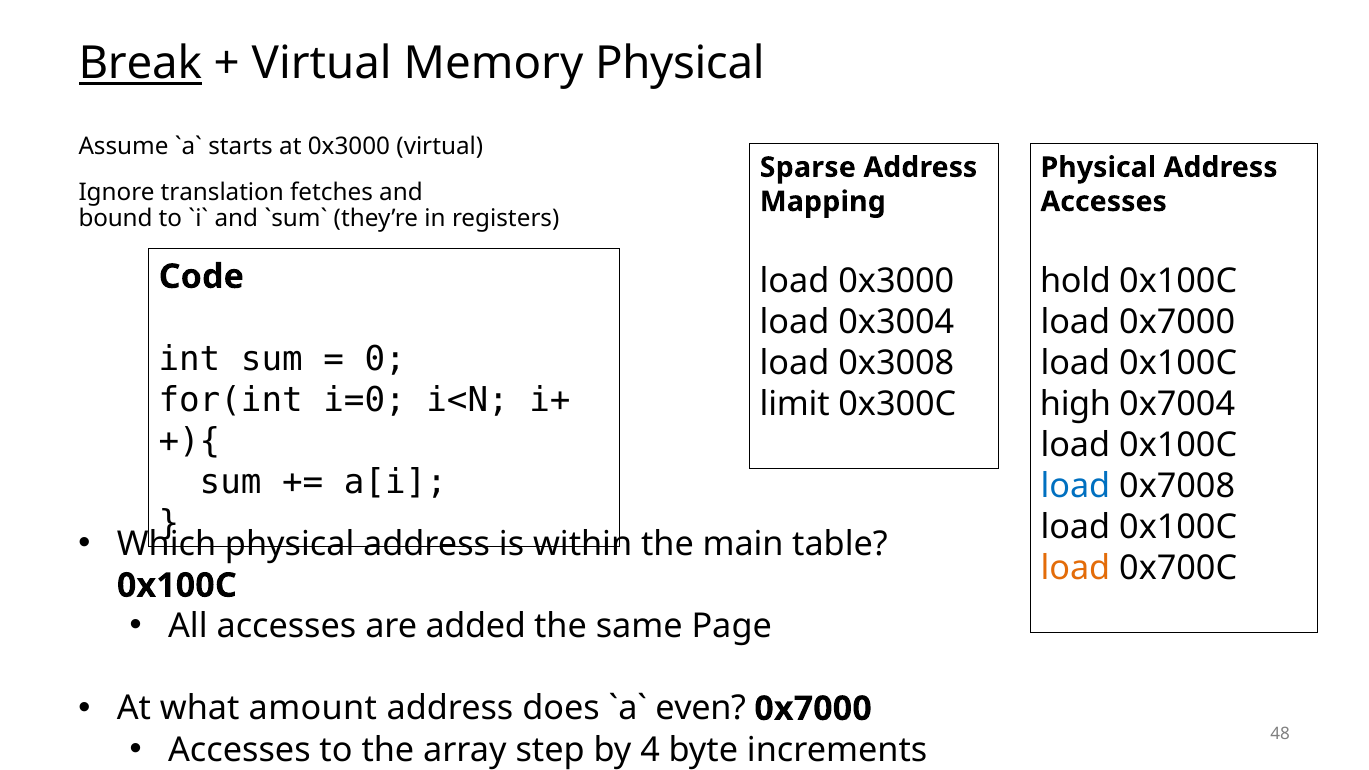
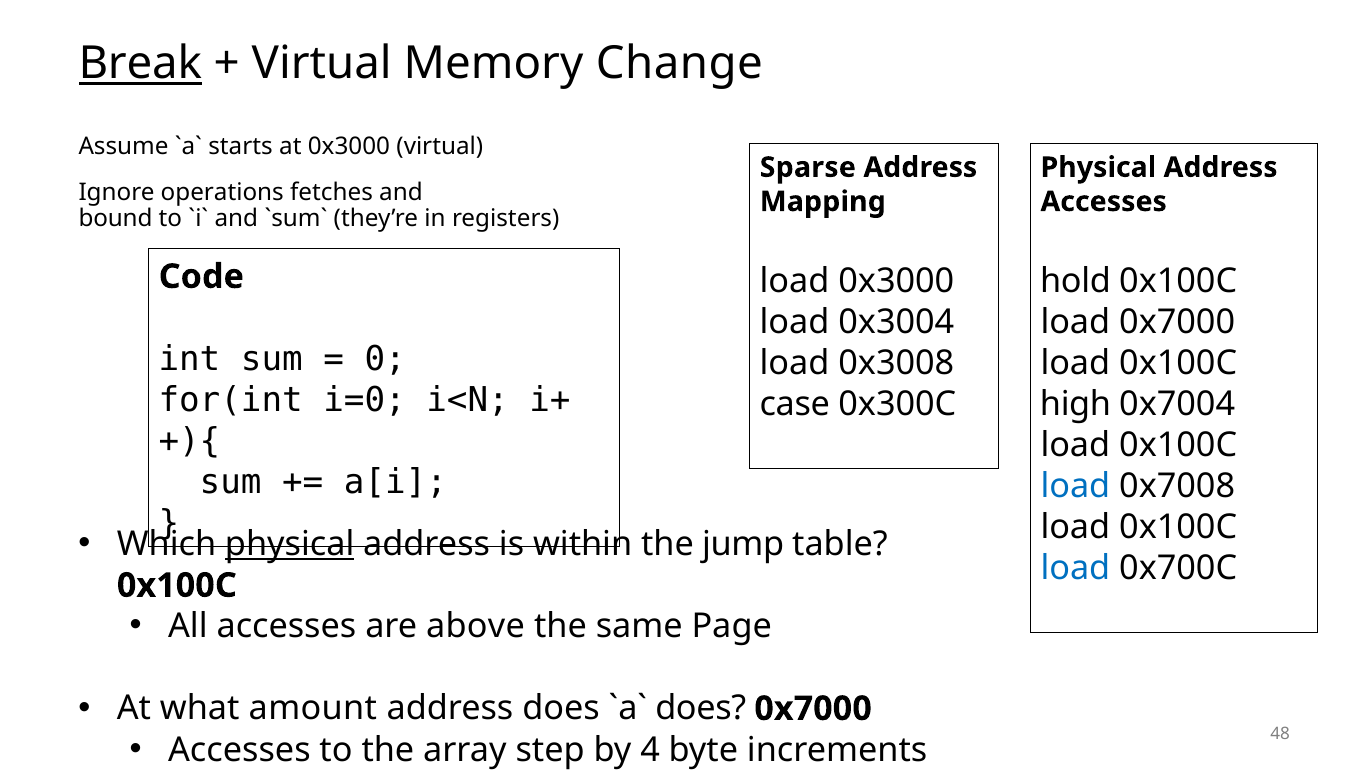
Memory Physical: Physical -> Change
translation: translation -> operations
limit: limit -> case
physical at (290, 544) underline: none -> present
main: main -> jump
load at (1075, 568) colour: orange -> blue
added: added -> above
even at (701, 709): even -> does
